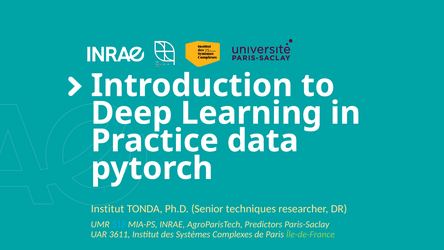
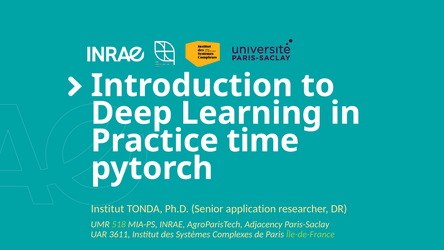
data: data -> time
techniques: techniques -> application
518 at (119, 224) colour: light blue -> light green
Predictors: Predictors -> Adjacency
